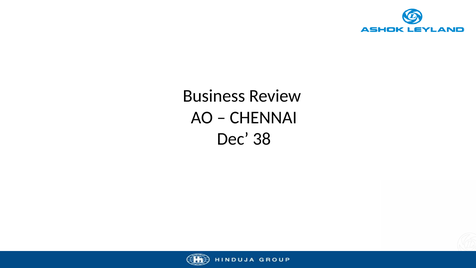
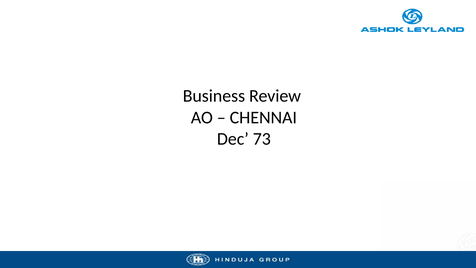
38: 38 -> 73
